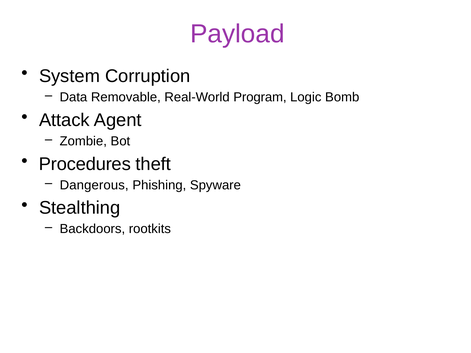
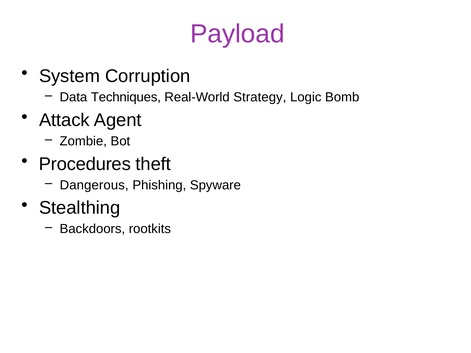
Removable: Removable -> Techniques
Program: Program -> Strategy
